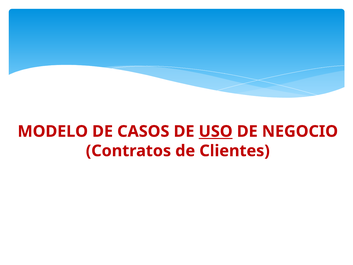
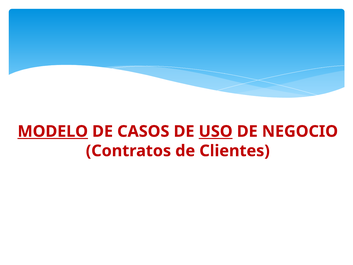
MODELO underline: none -> present
